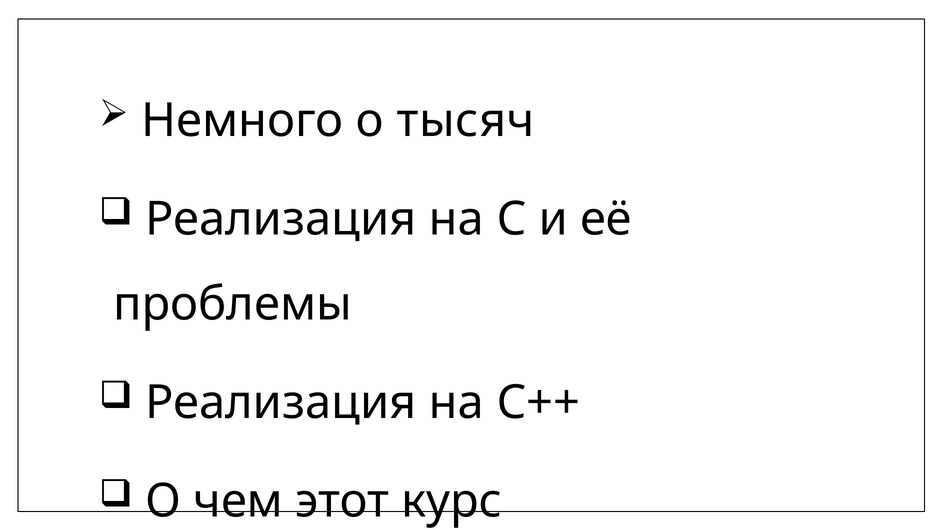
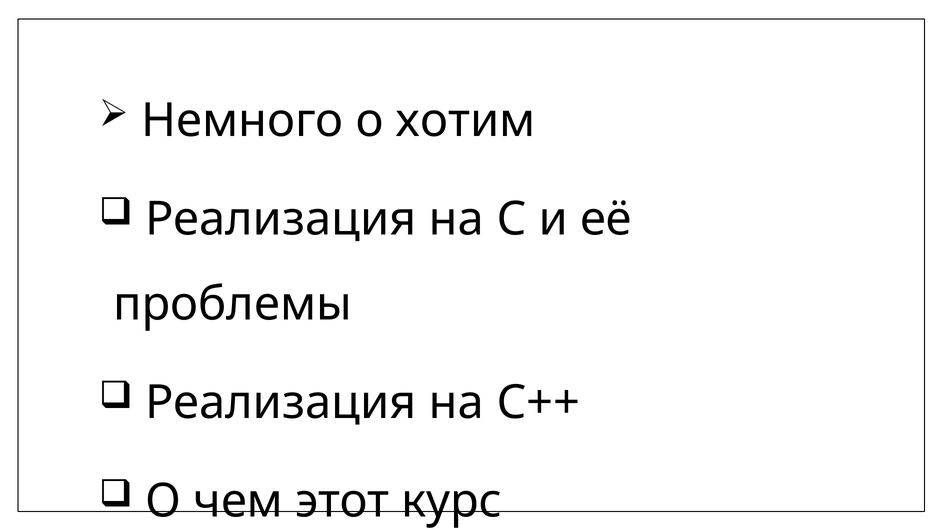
тысяч: тысяч -> хотим
